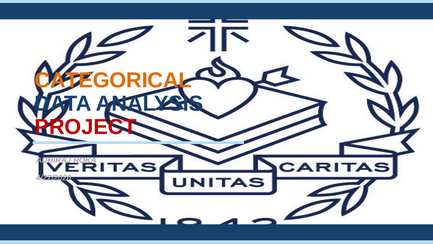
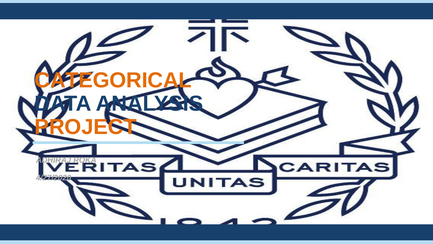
PROJECT colour: red -> orange
